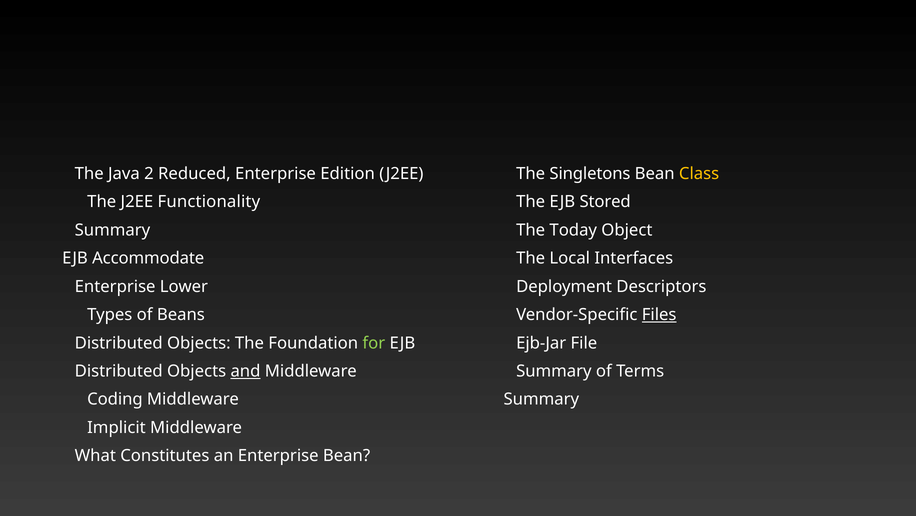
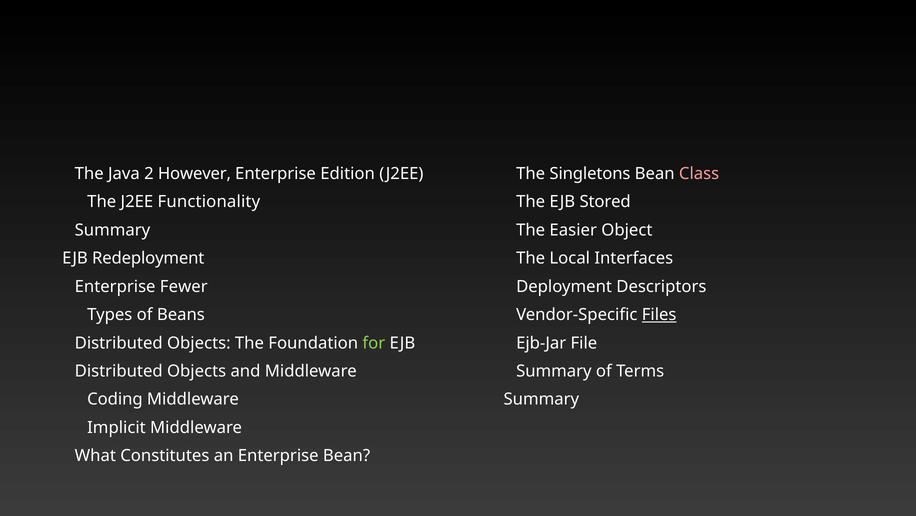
Reduced: Reduced -> However
Class colour: yellow -> pink
Today: Today -> Easier
Accommodate: Accommodate -> Redeployment
Lower: Lower -> Fewer
and underline: present -> none
